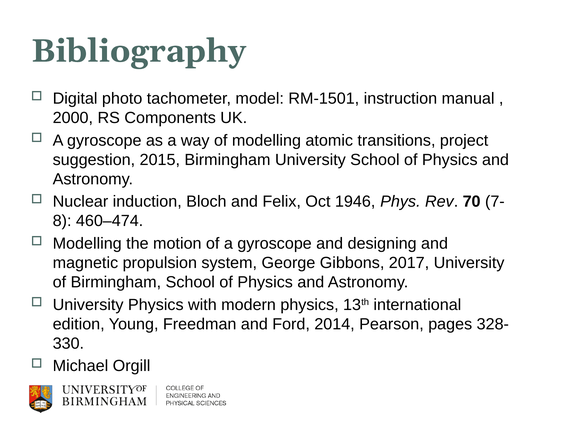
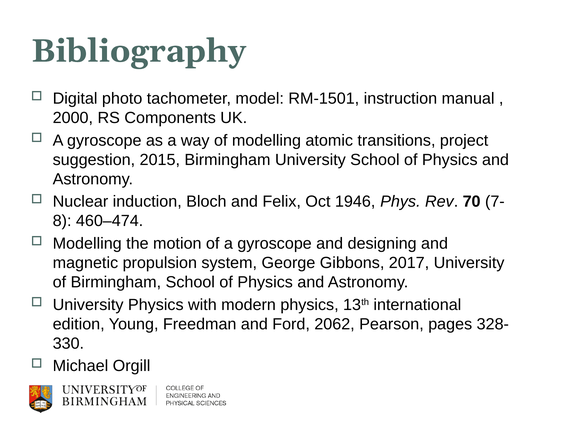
2014: 2014 -> 2062
